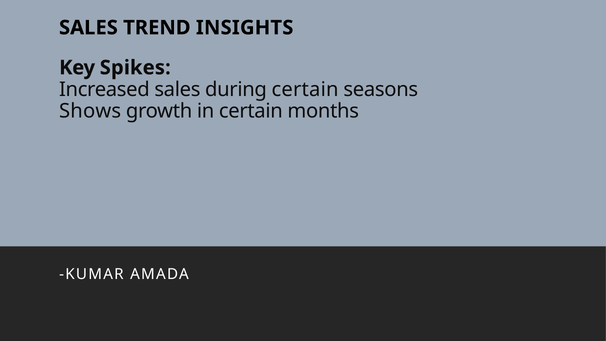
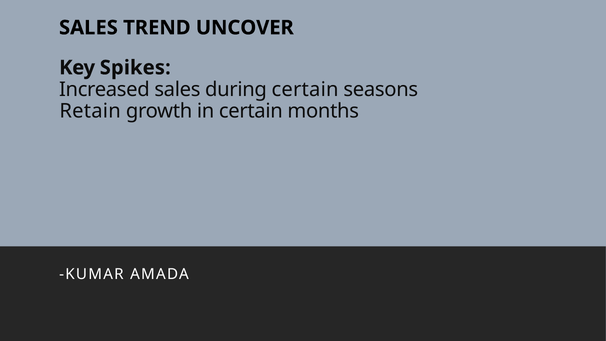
INSIGHTS: INSIGHTS -> UNCOVER
Shows: Shows -> Retain
